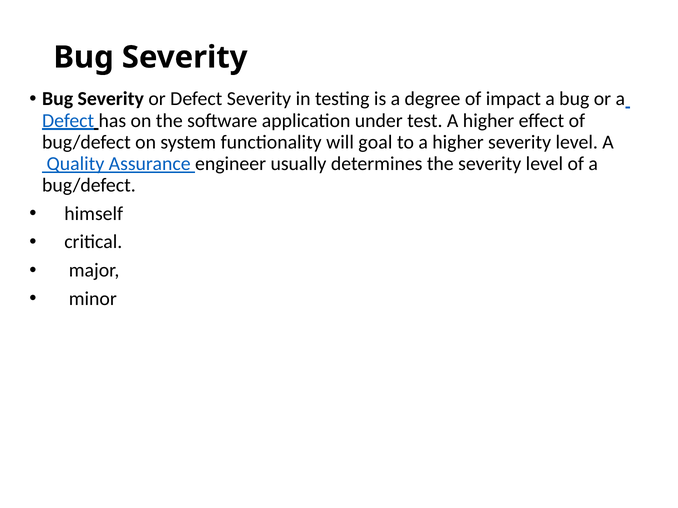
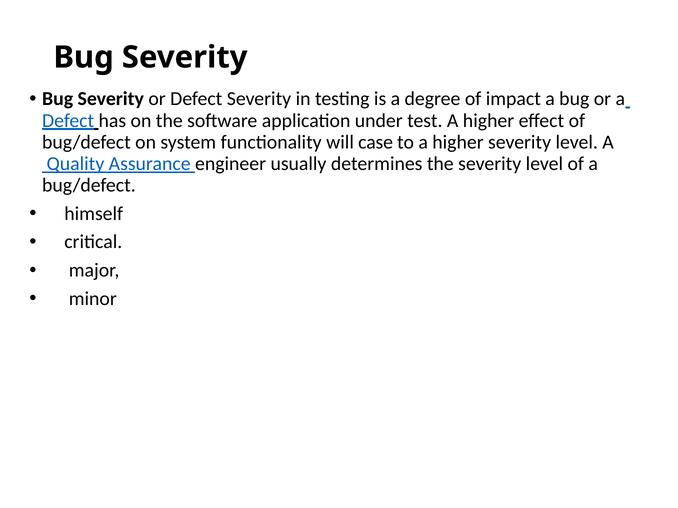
goal: goal -> case
